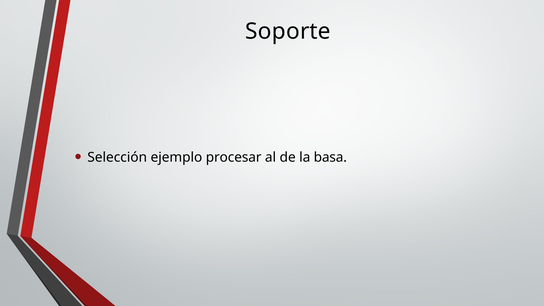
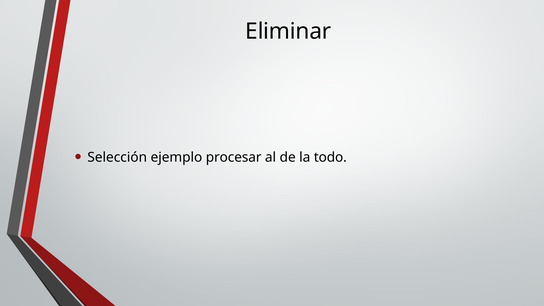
Soporte: Soporte -> Eliminar
basa: basa -> todo
